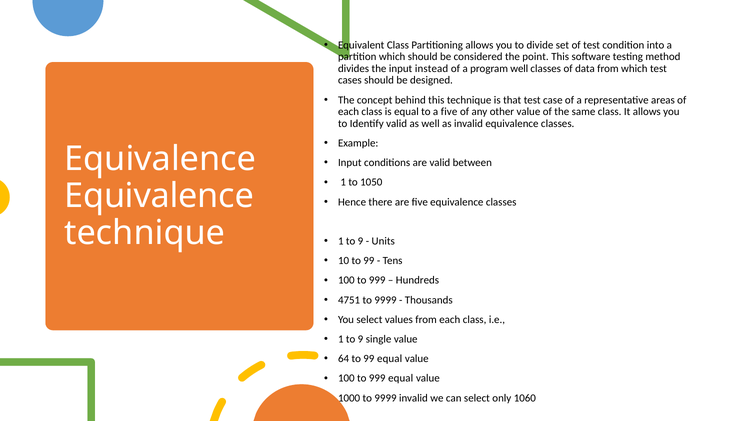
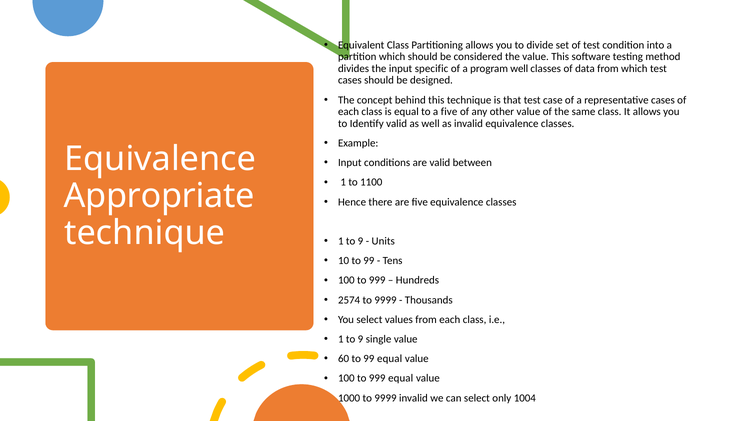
the point: point -> value
instead: instead -> specific
representative areas: areas -> cases
1050: 1050 -> 1100
Equivalence at (159, 196): Equivalence -> Appropriate
4751: 4751 -> 2574
64: 64 -> 60
1060: 1060 -> 1004
